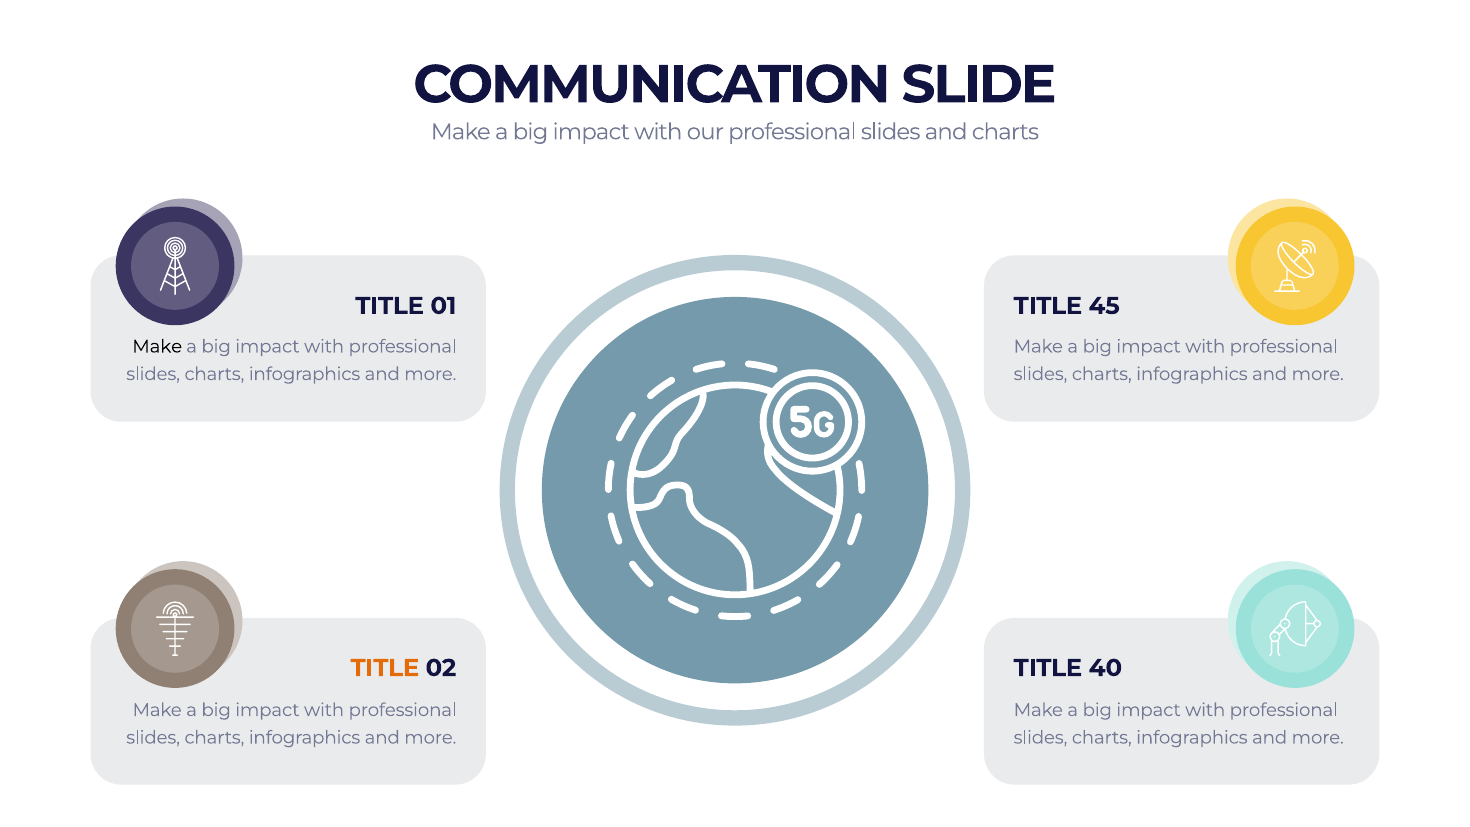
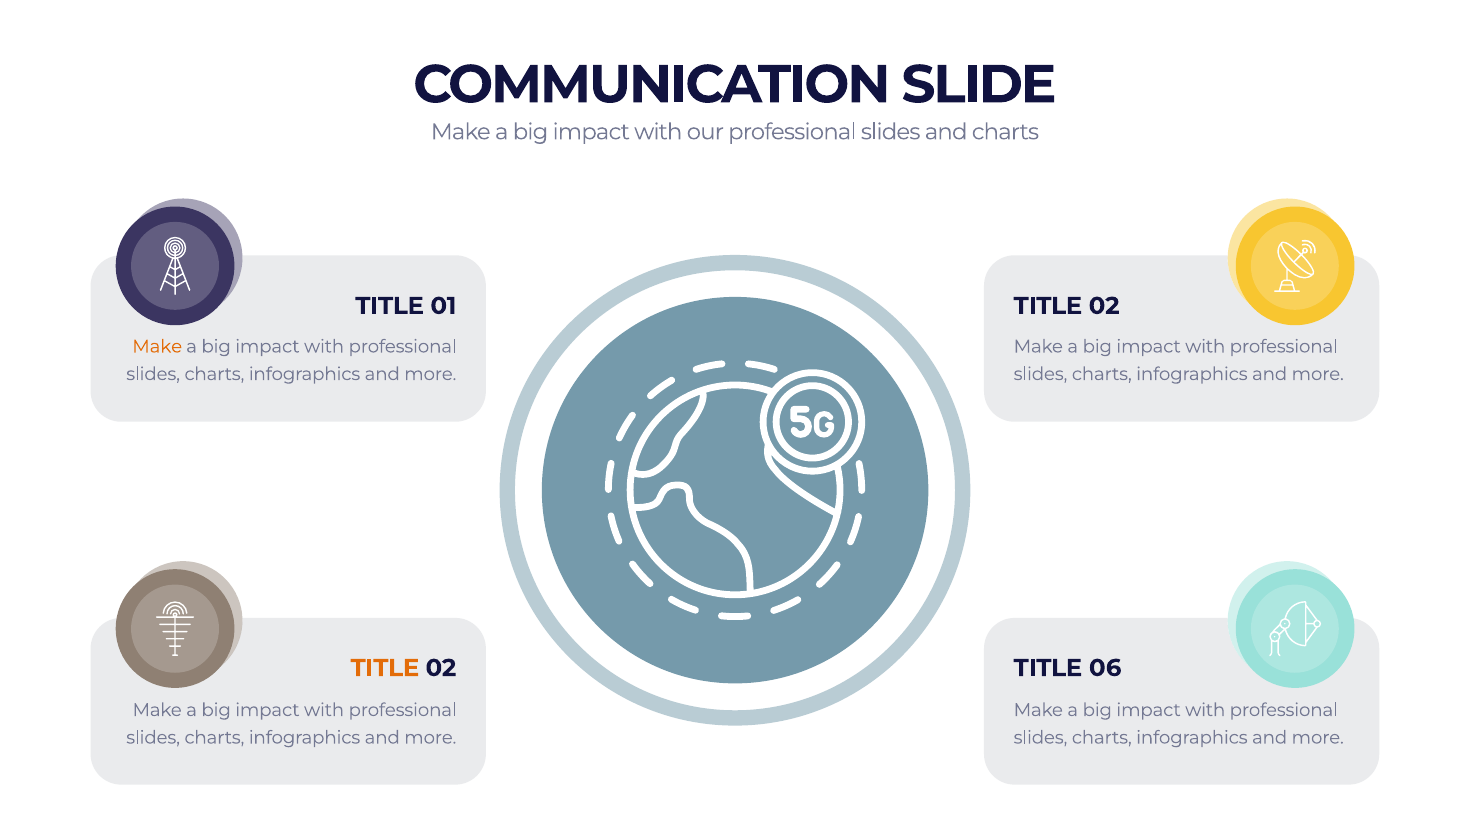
45 at (1104, 306): 45 -> 02
Make at (157, 346) colour: black -> orange
40: 40 -> 06
